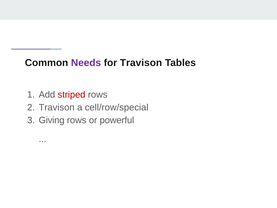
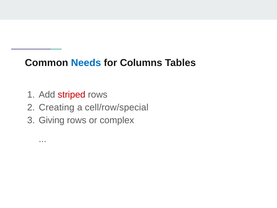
Needs colour: purple -> blue
for Travison: Travison -> Columns
Travison at (57, 107): Travison -> Creating
powerful: powerful -> complex
